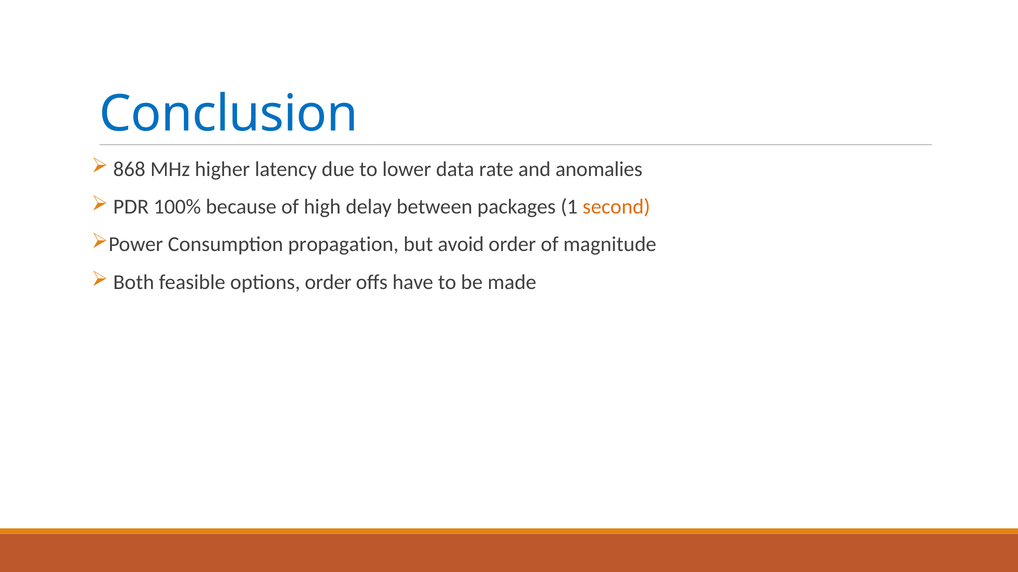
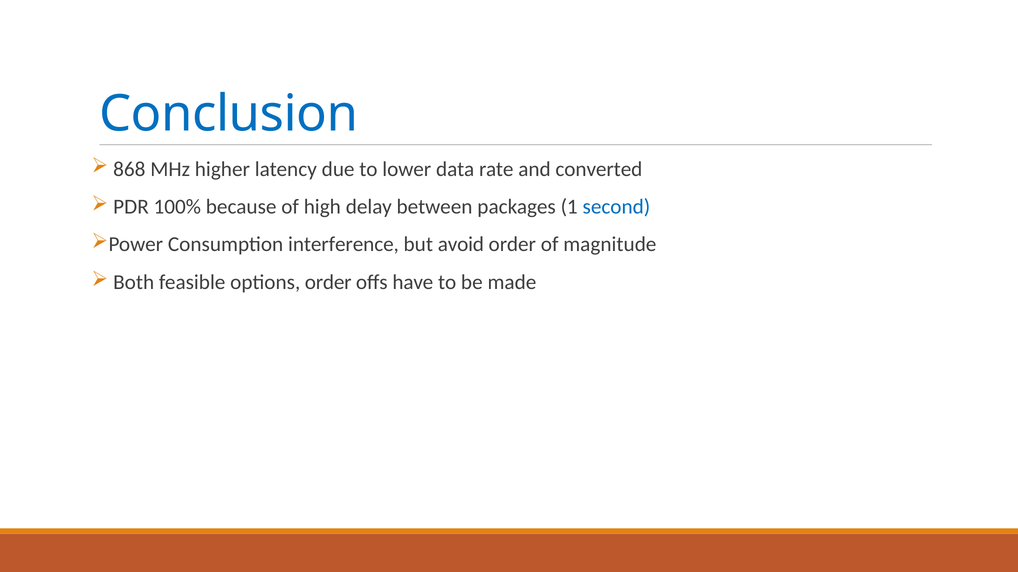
anomalies: anomalies -> converted
second colour: orange -> blue
propagation: propagation -> interference
